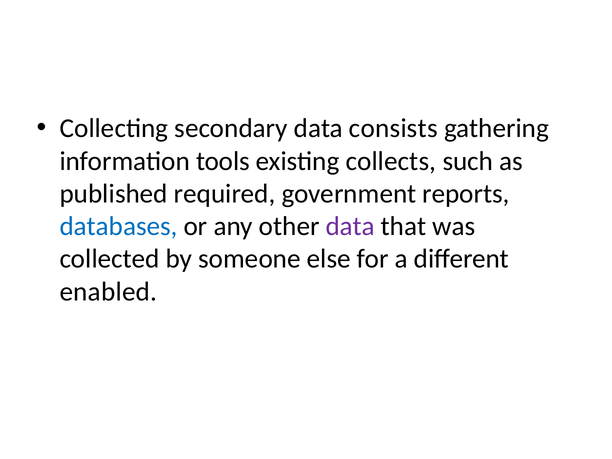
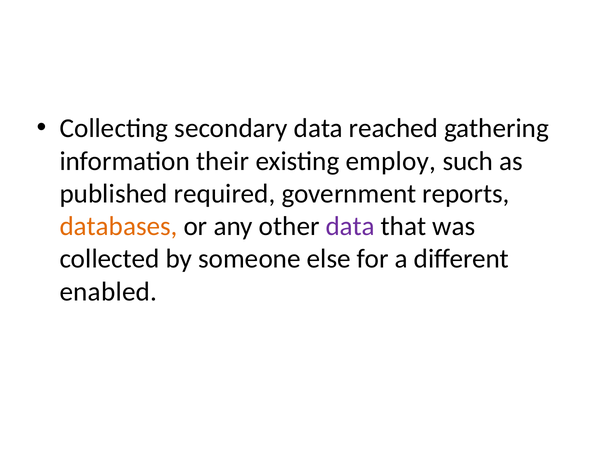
consists: consists -> reached
tools: tools -> their
collects: collects -> employ
databases colour: blue -> orange
